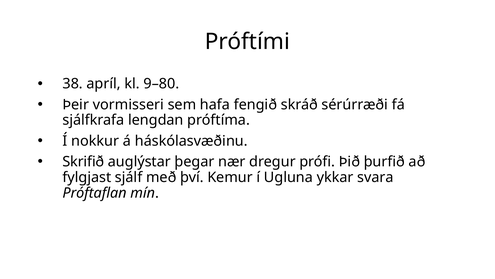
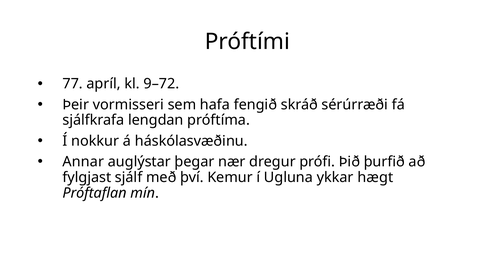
38: 38 -> 77
9–80: 9–80 -> 9–72
Skrifið: Skrifið -> Annar
svara: svara -> hægt
